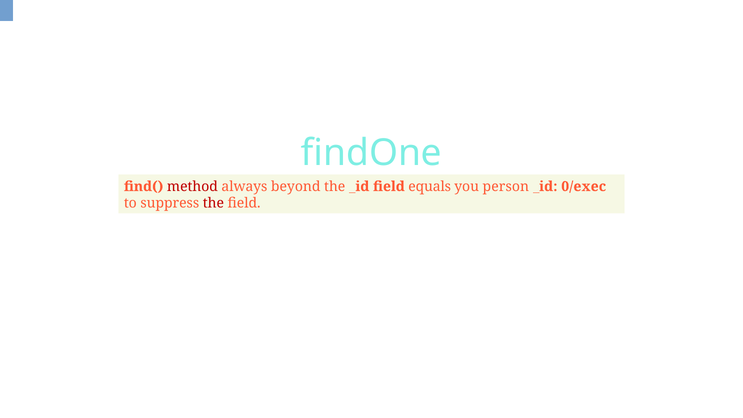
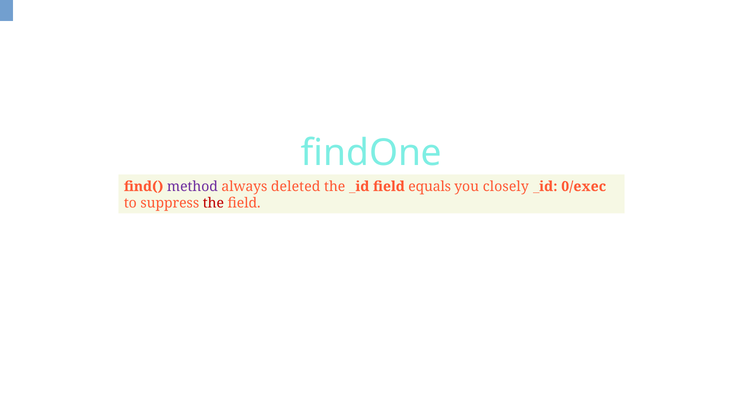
method colour: red -> purple
beyond: beyond -> deleted
person: person -> closely
